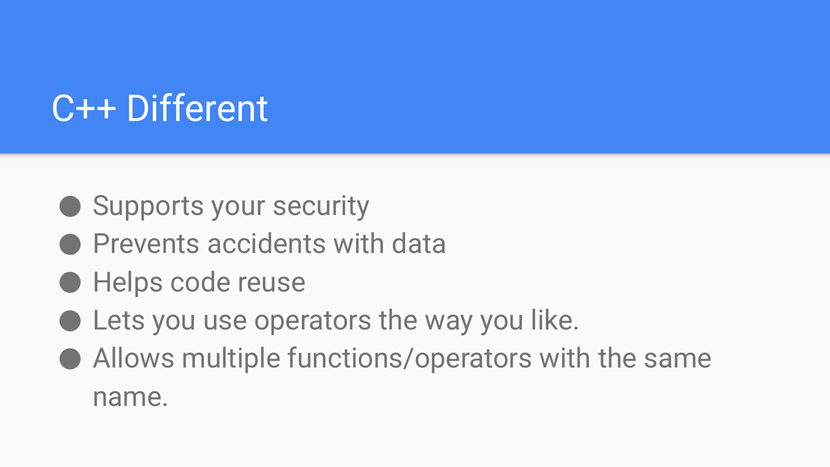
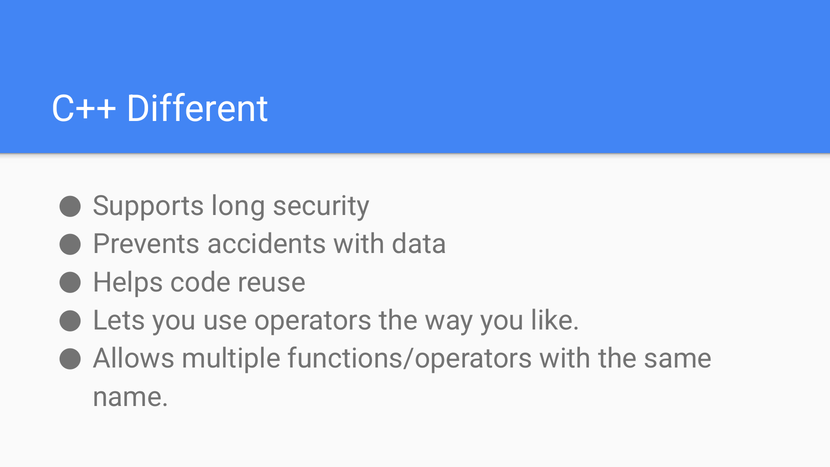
your: your -> long
